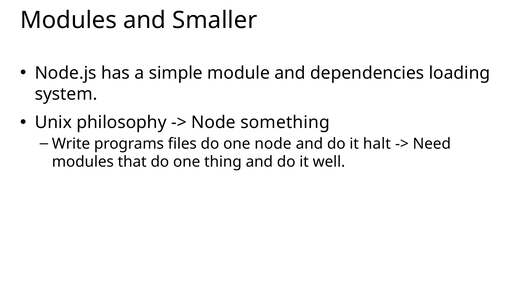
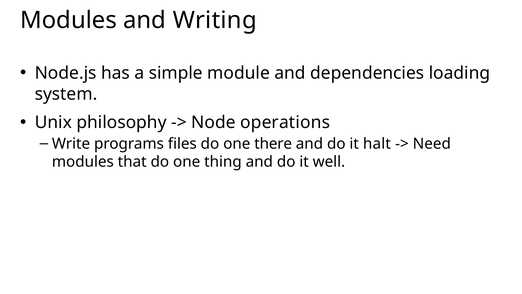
Smaller: Smaller -> Writing
something: something -> operations
one node: node -> there
